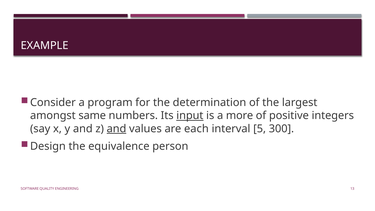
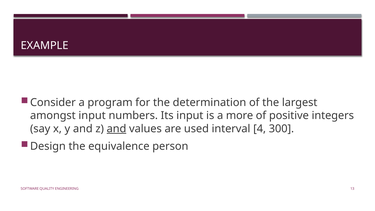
amongst same: same -> input
input at (190, 116) underline: present -> none
each: each -> used
5: 5 -> 4
